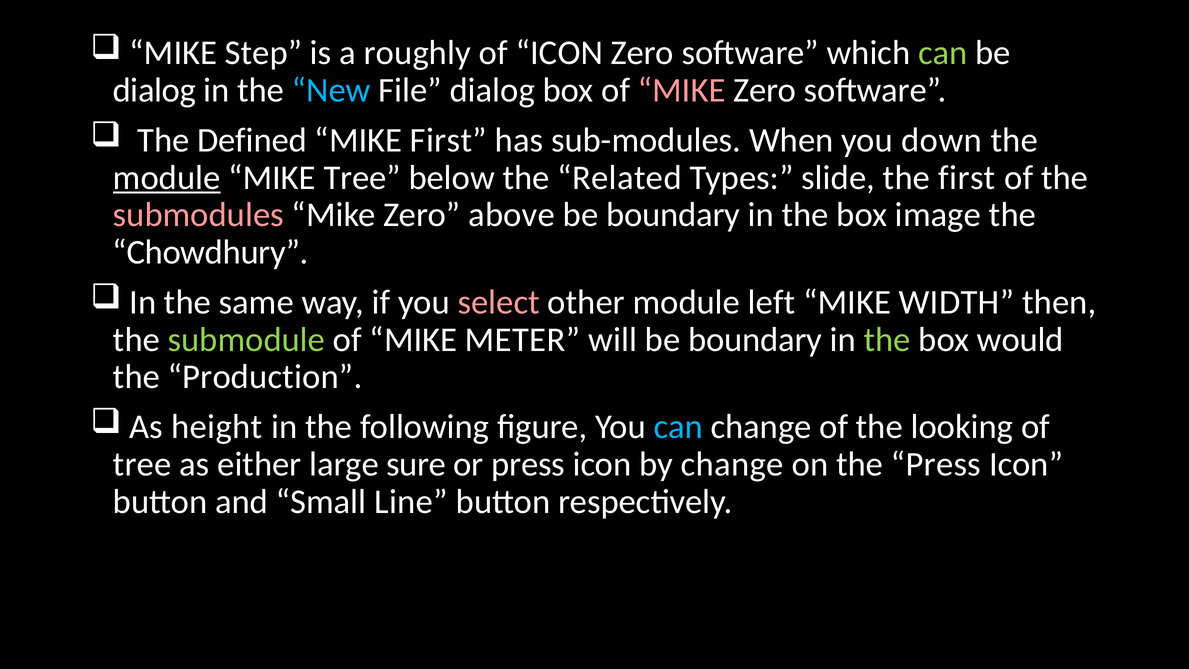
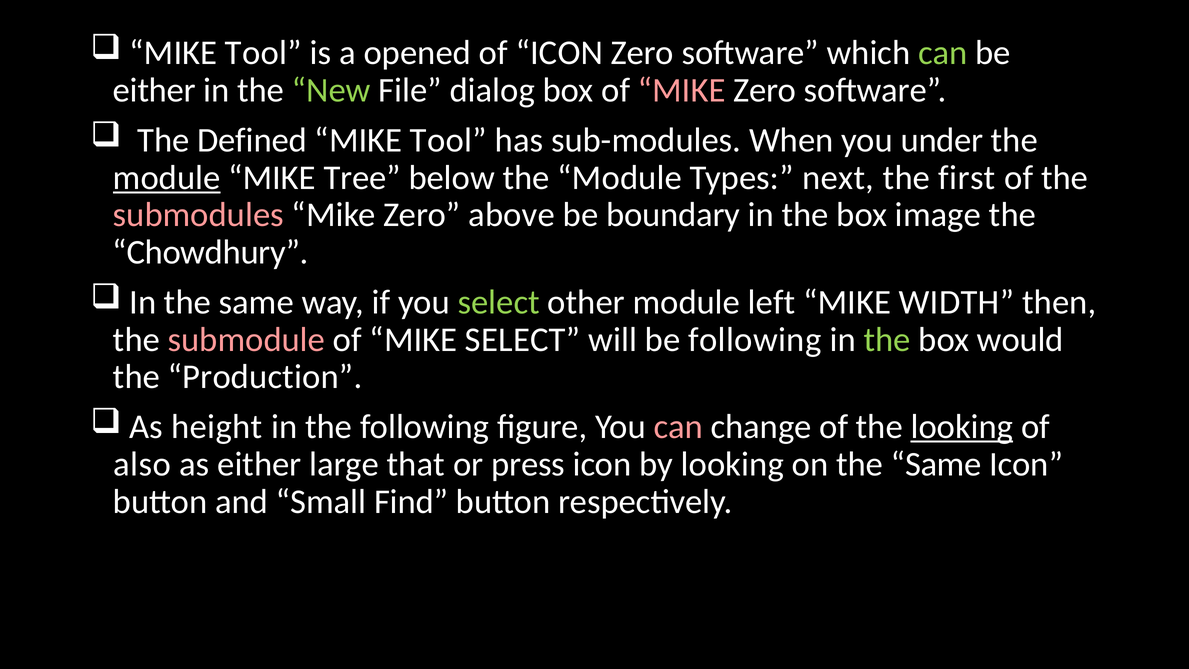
Step at (264, 53): Step -> Tool
roughly: roughly -> opened
dialog at (154, 90): dialog -> either
New colour: light blue -> light green
First at (448, 140): First -> Tool
down: down -> under
below the Related: Related -> Module
slide: slide -> next
select at (499, 302) colour: pink -> light green
submodule colour: light green -> pink
MIKE METER: METER -> SELECT
will be boundary: boundary -> following
can at (678, 427) colour: light blue -> pink
looking at (962, 427) underline: none -> present
tree at (142, 464): tree -> also
sure: sure -> that
by change: change -> looking
on the Press: Press -> Same
Line: Line -> Find
